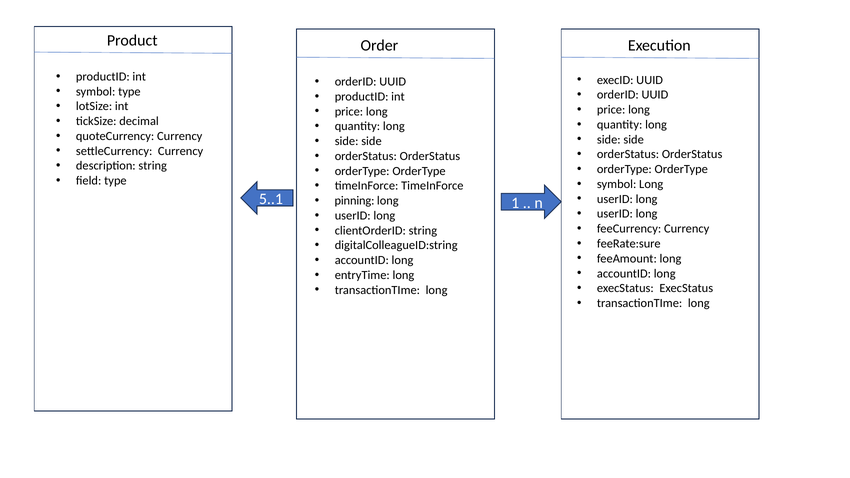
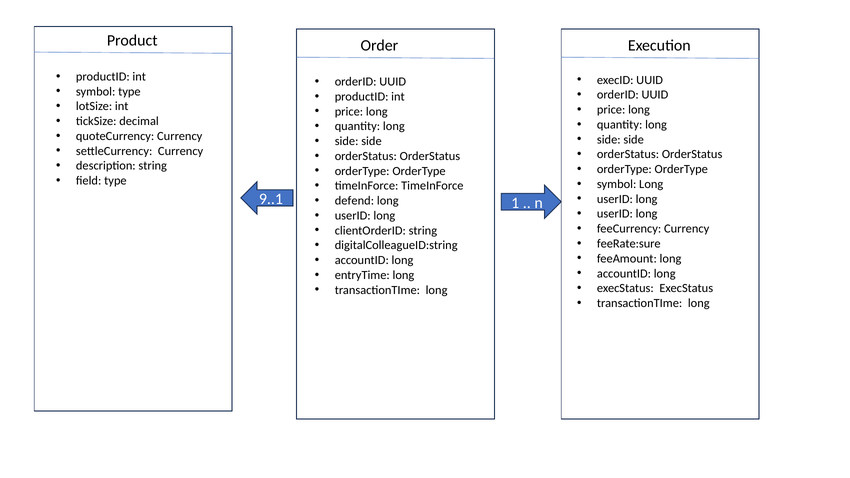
5..1: 5..1 -> 9..1
pinning: pinning -> defend
